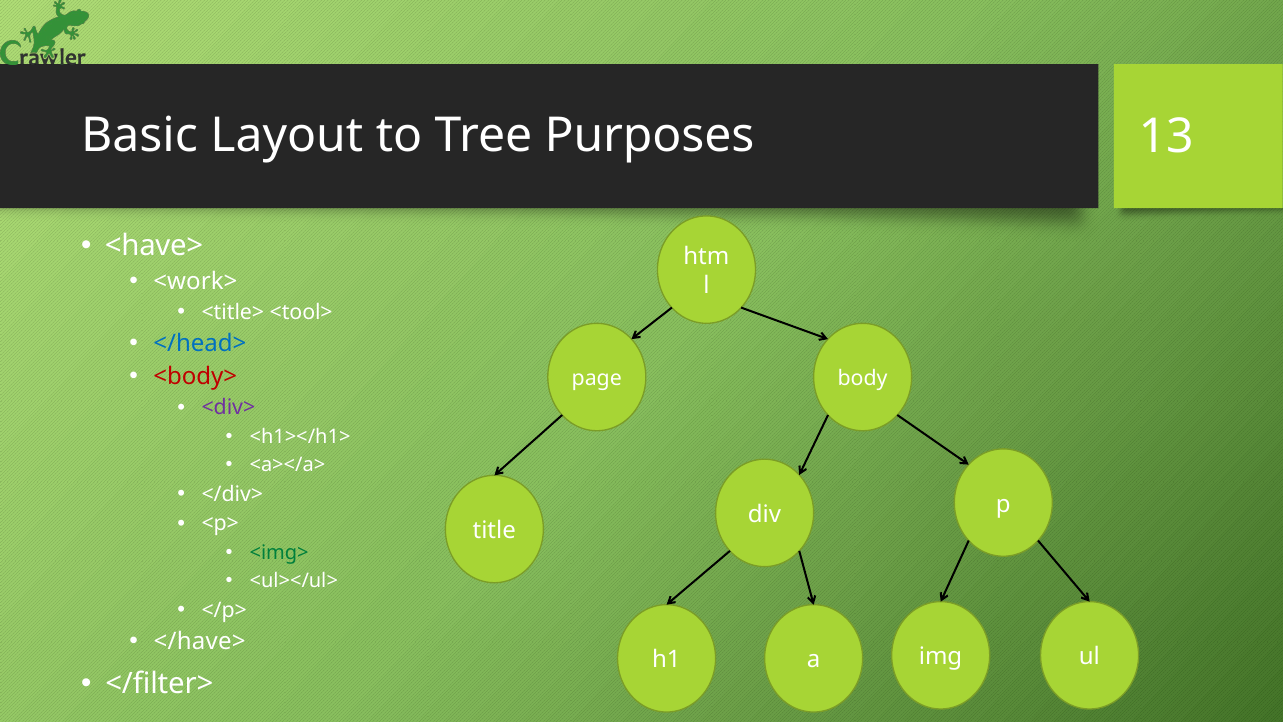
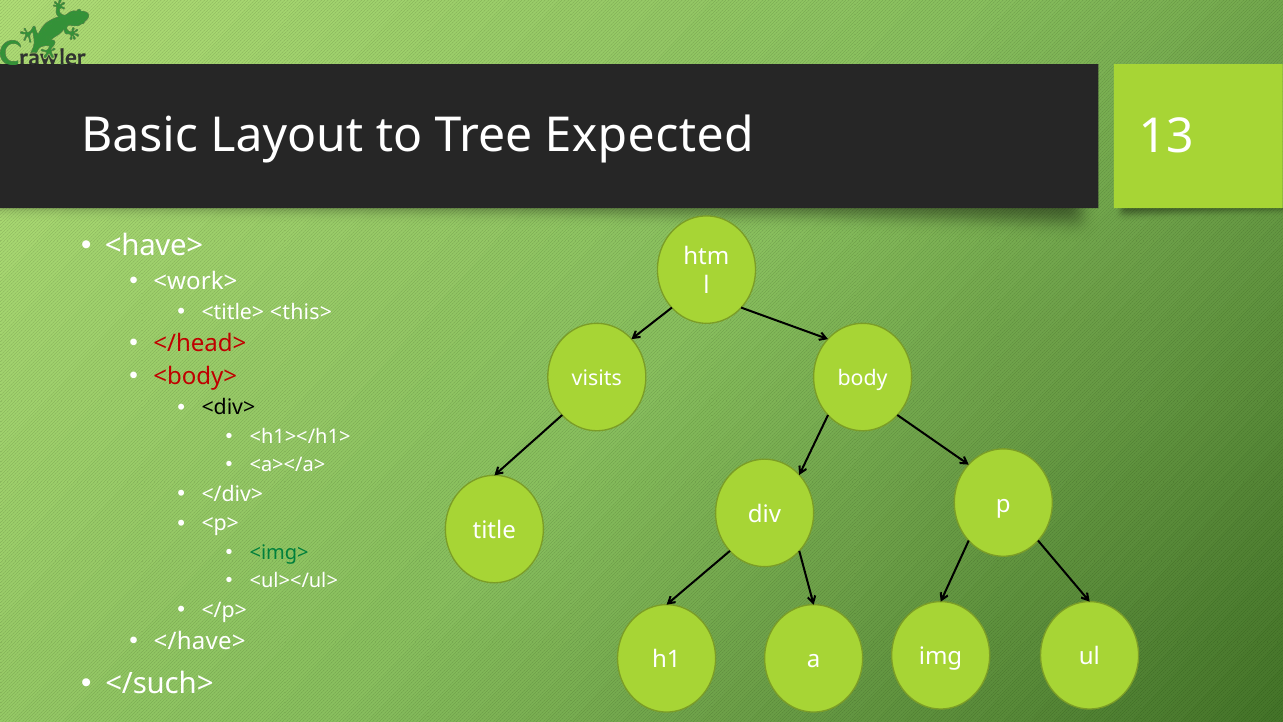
Purposes: Purposes -> Expected
<tool>: <tool> -> <this>
</head> colour: blue -> red
page: page -> visits
<div> colour: purple -> black
</filter>: </filter> -> </such>
